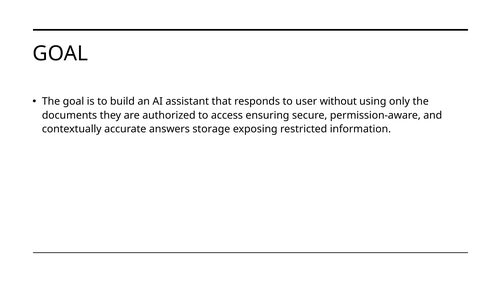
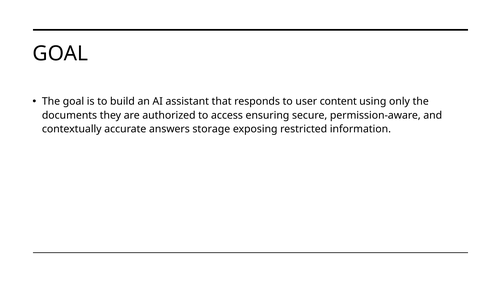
without: without -> content
